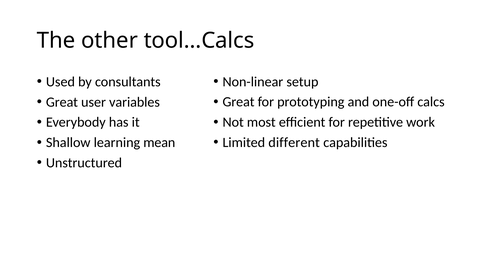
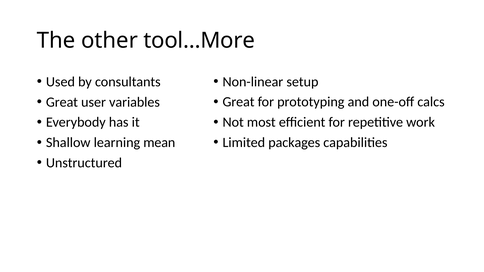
tool…Calcs: tool…Calcs -> tool…More
different: different -> packages
